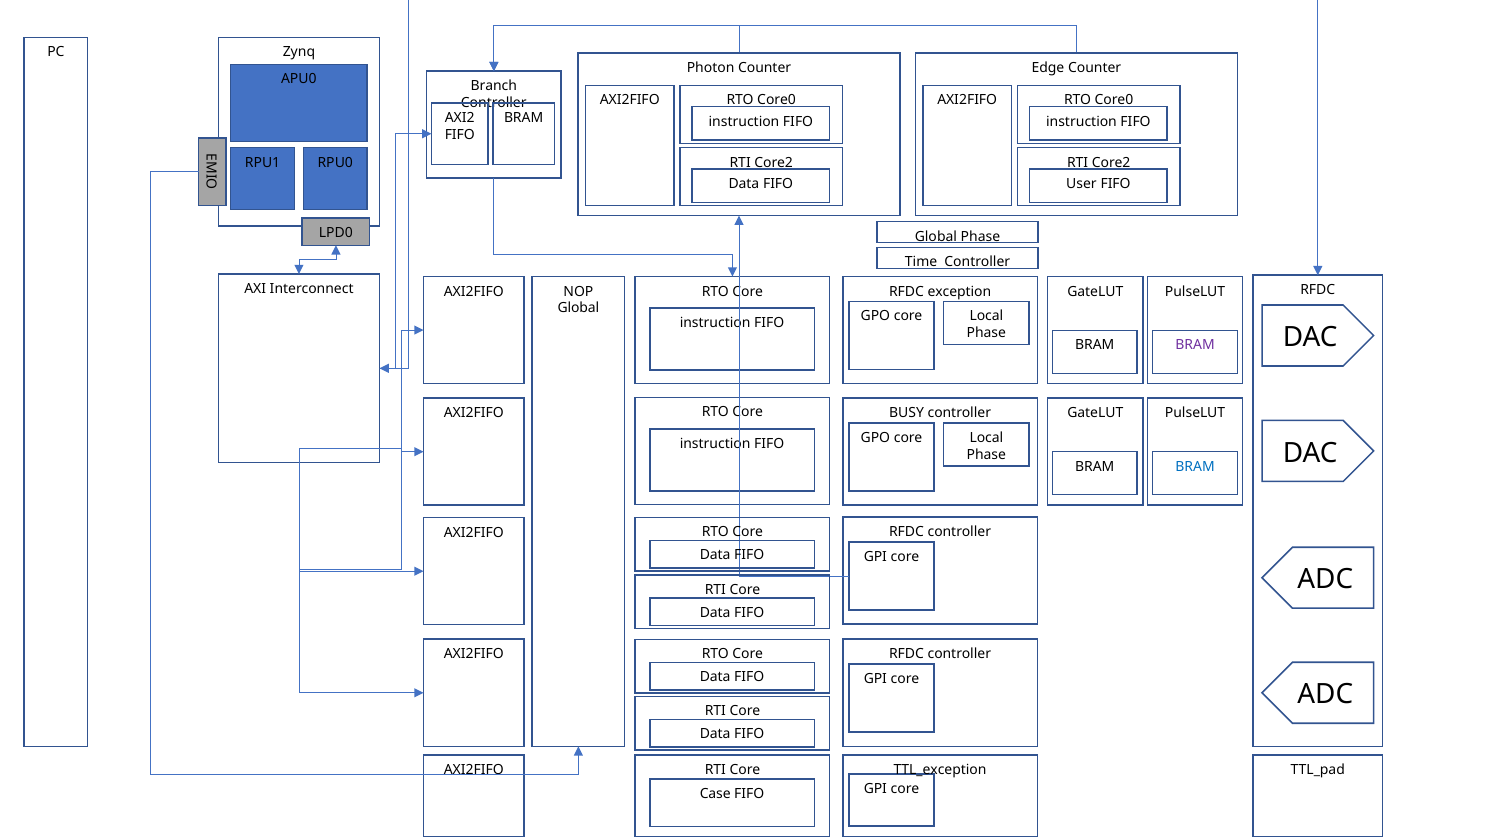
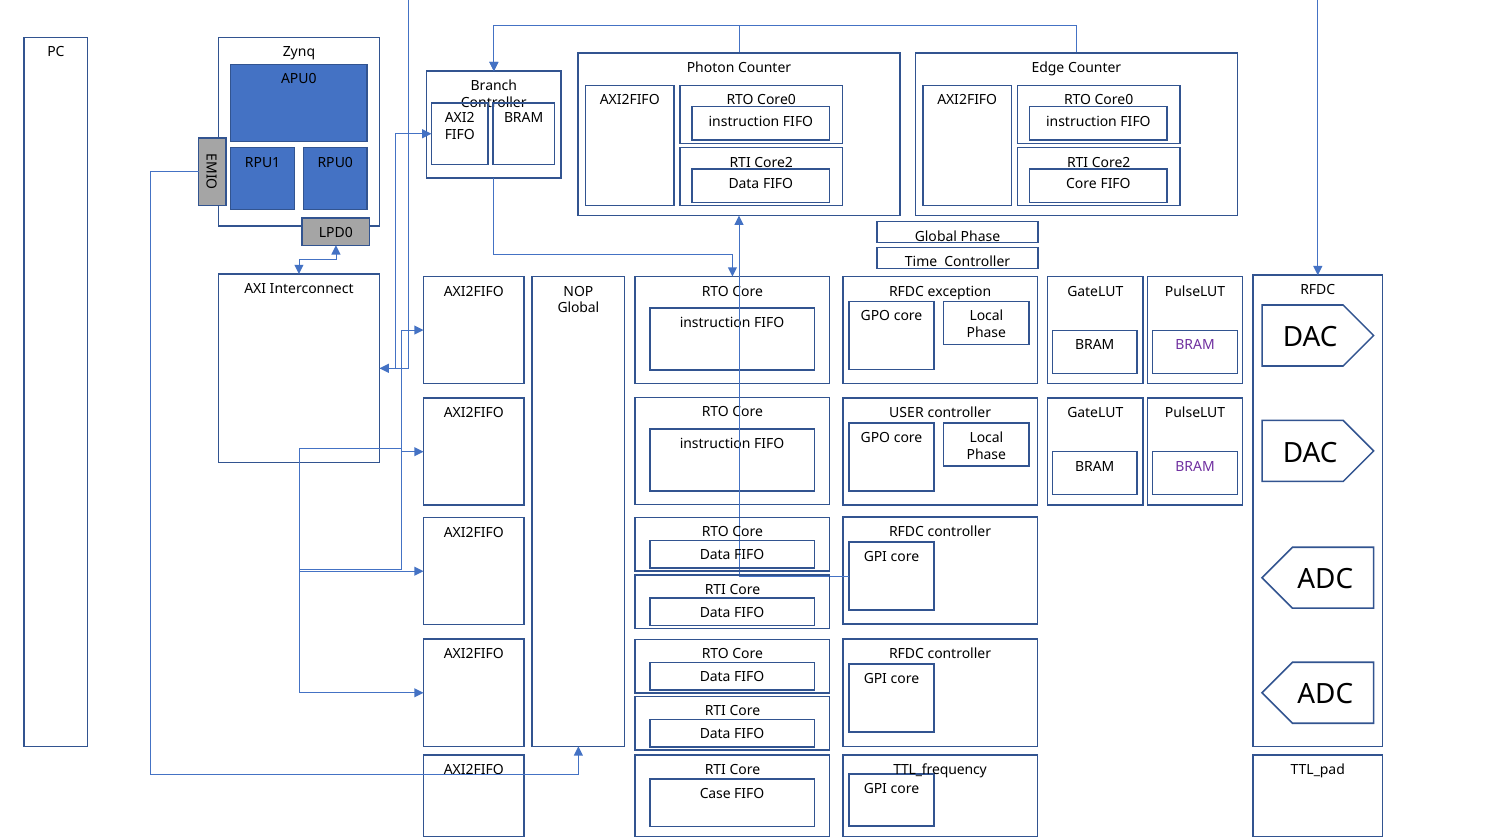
User at (1081, 184): User -> Core
BUSY: BUSY -> USER
BRAM at (1195, 467) colour: blue -> purple
TTL_exception: TTL_exception -> TTL_frequency
